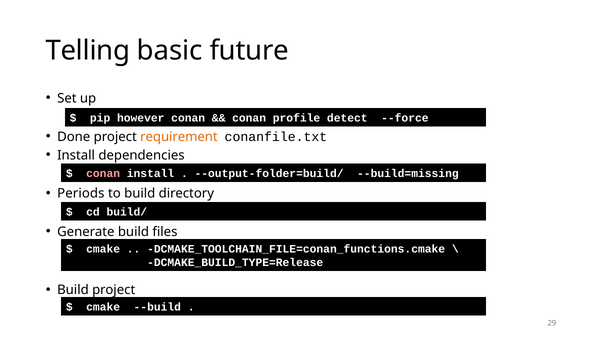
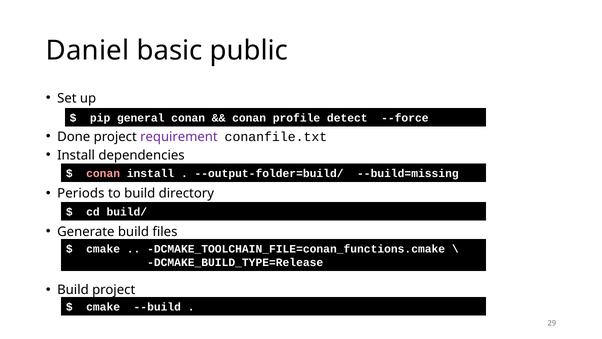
Telling: Telling -> Daniel
future: future -> public
however: however -> general
requirement colour: orange -> purple
